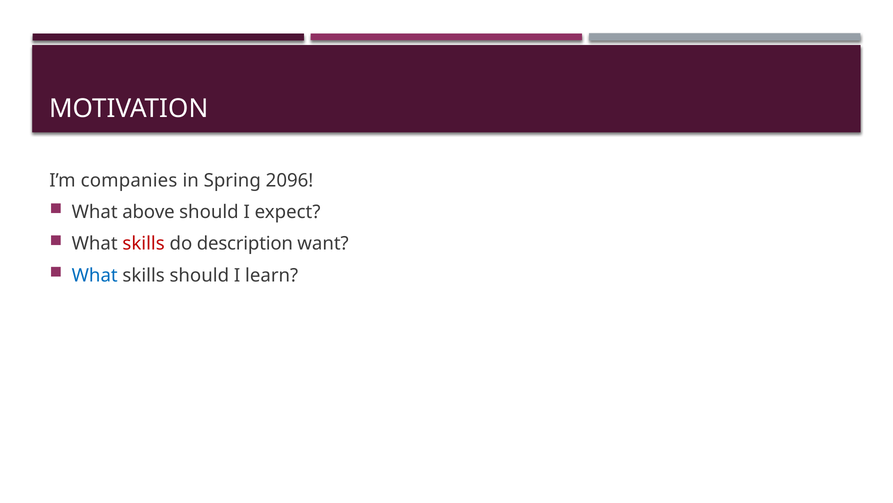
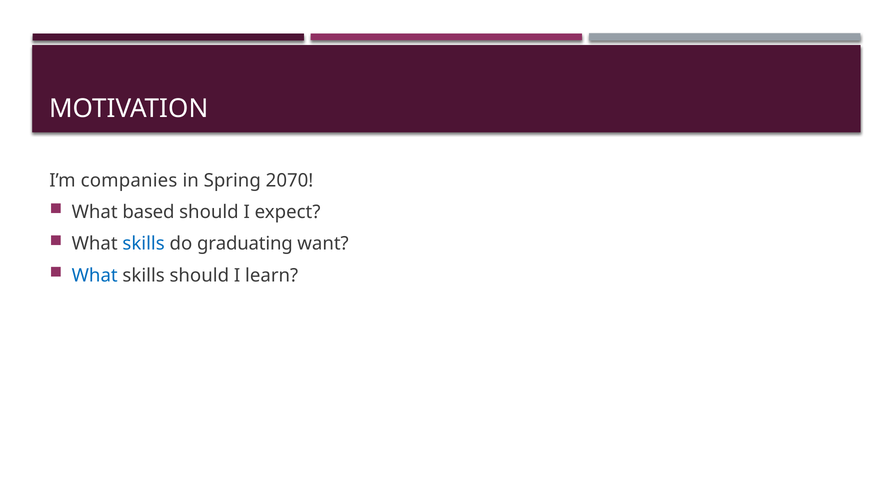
2096: 2096 -> 2070
above: above -> based
skills at (144, 244) colour: red -> blue
description: description -> graduating
